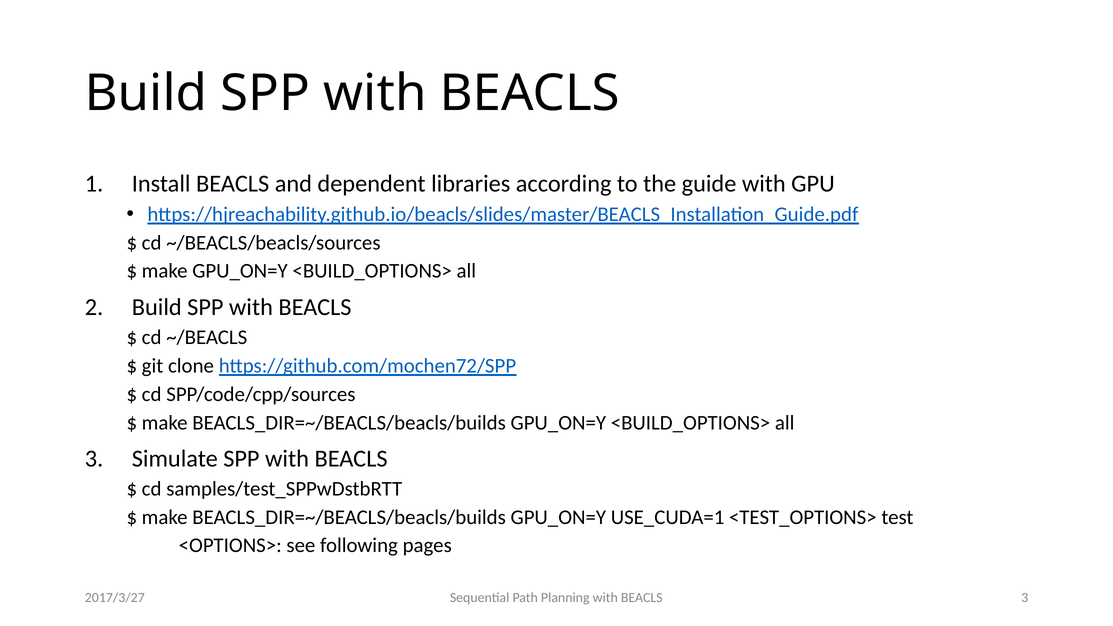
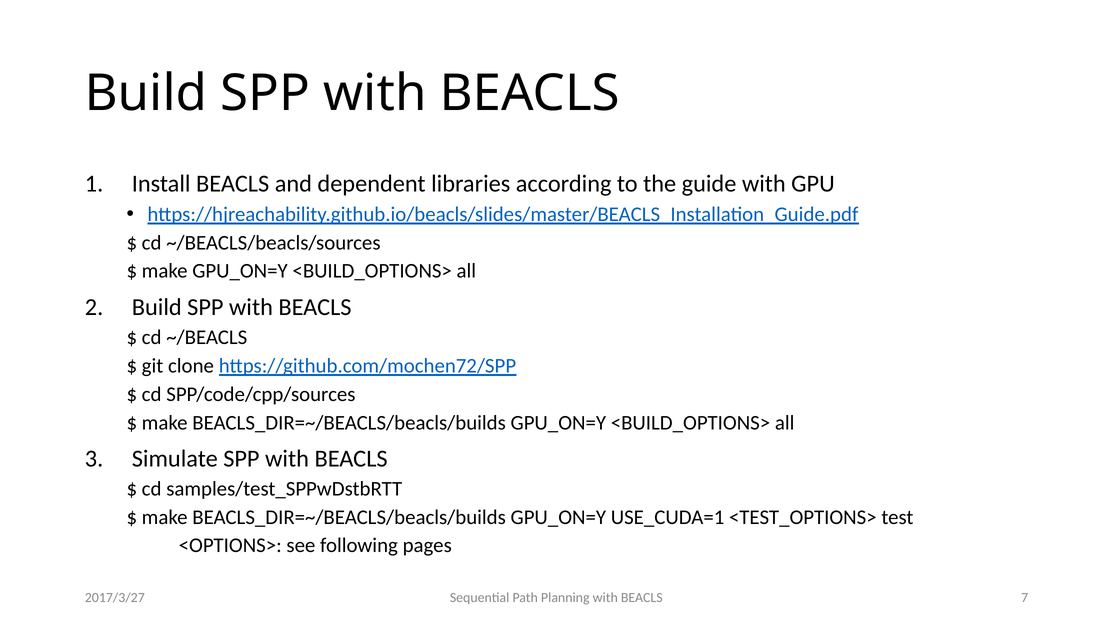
BEACLS 3: 3 -> 7
